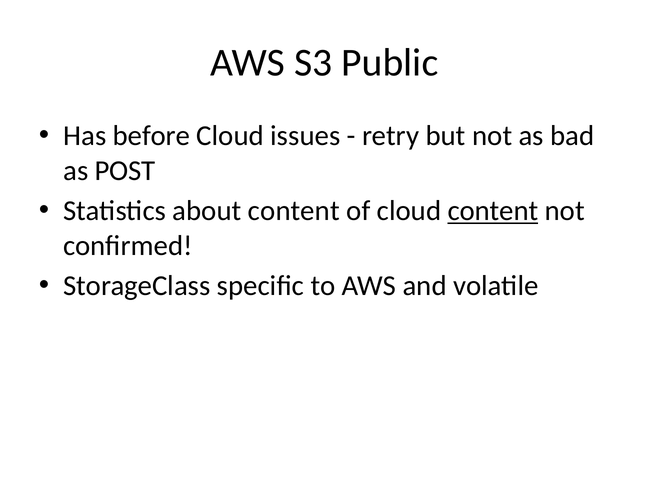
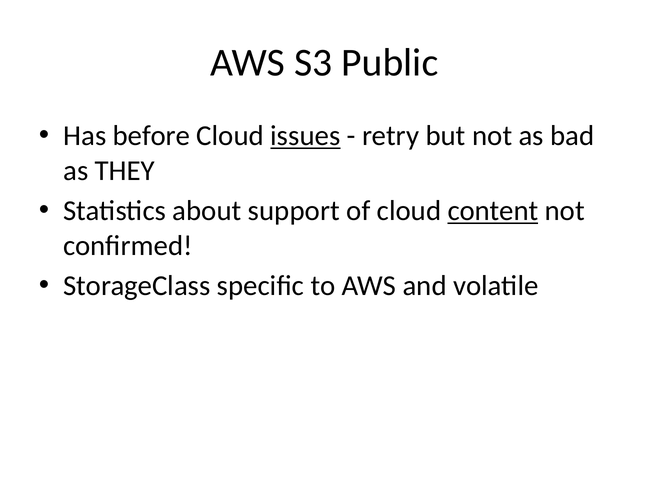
issues underline: none -> present
POST: POST -> THEY
about content: content -> support
